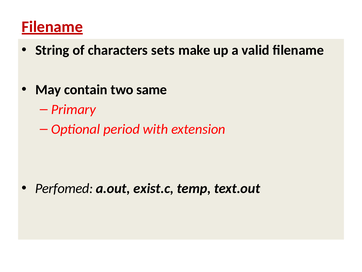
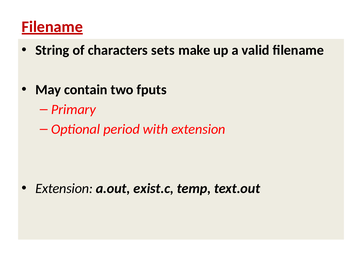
same: same -> fputs
Perfomed at (64, 188): Perfomed -> Extension
